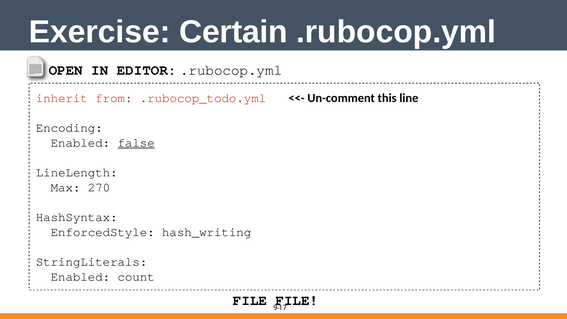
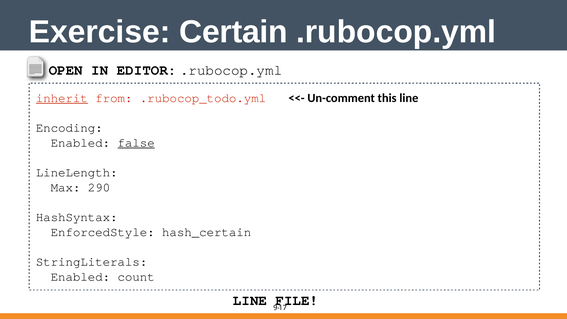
inherit underline: none -> present
270: 270 -> 290
hash_writing: hash_writing -> hash_certain
FILE at (250, 300): FILE -> LINE
